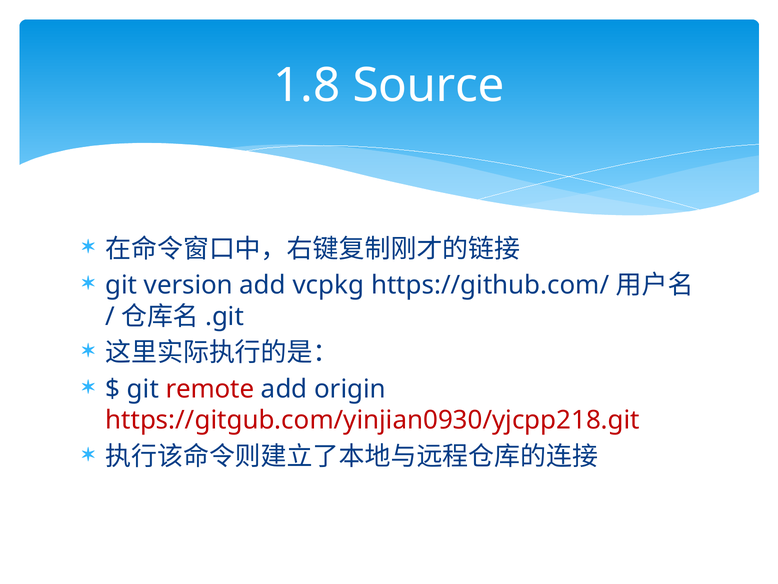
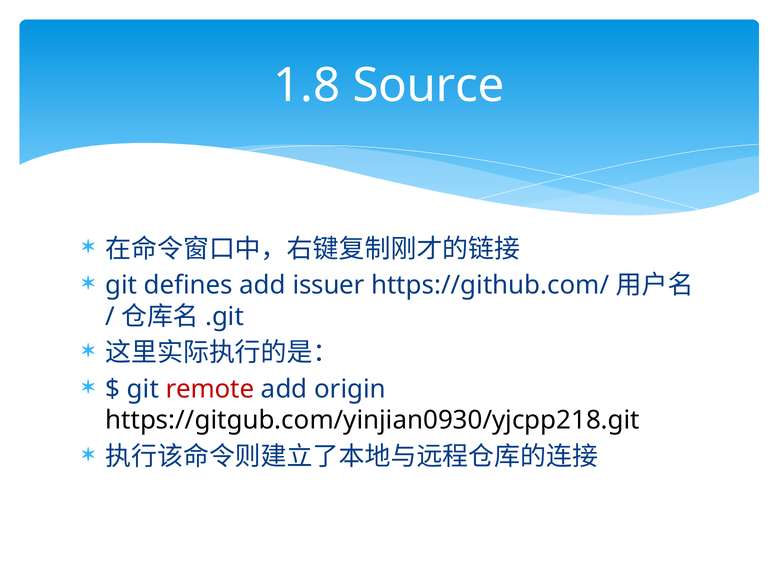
version: version -> defines
vcpkg: vcpkg -> issuer
https://gitgub.com/yinjian0930/yjcpp218.git colour: red -> black
